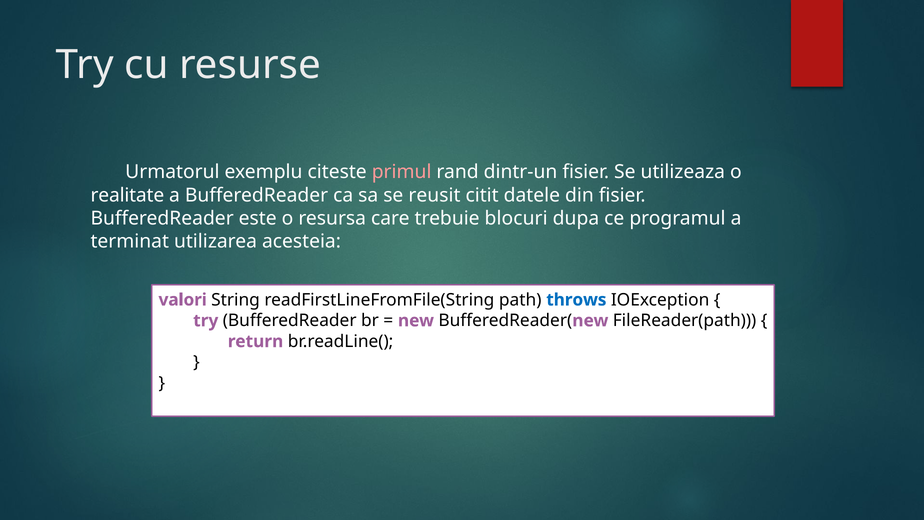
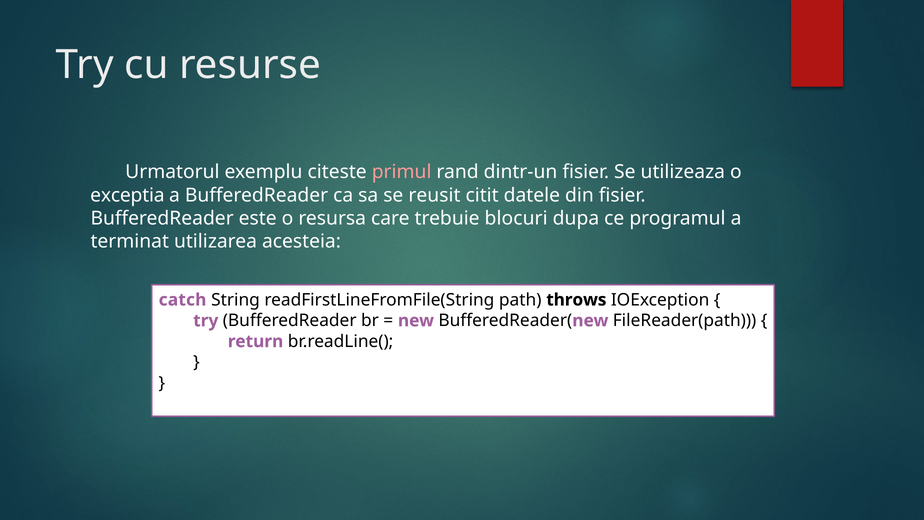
realitate: realitate -> exceptia
valori: valori -> catch
throws colour: blue -> black
